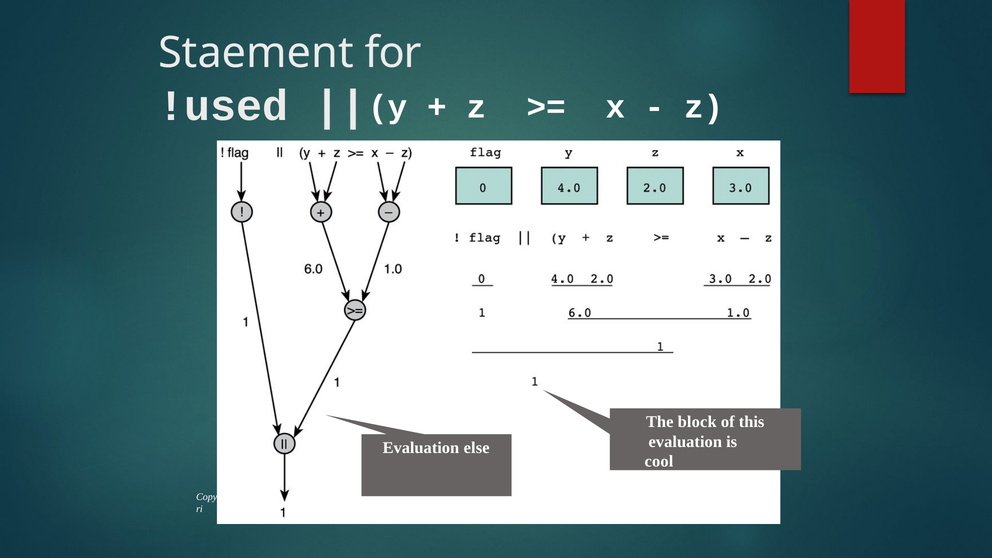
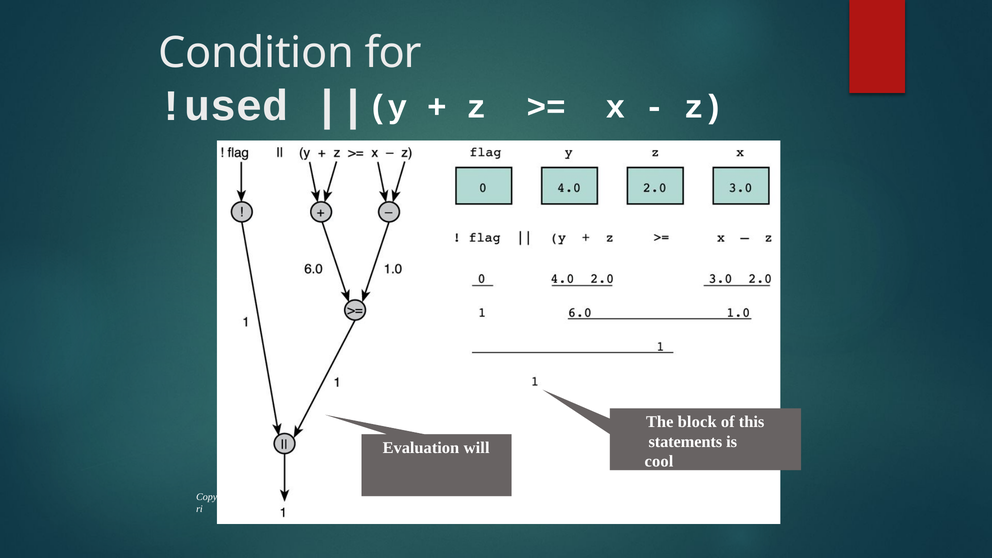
Staement: Staement -> Condition
evaluation at (685, 442): evaluation -> statements
else: else -> will
